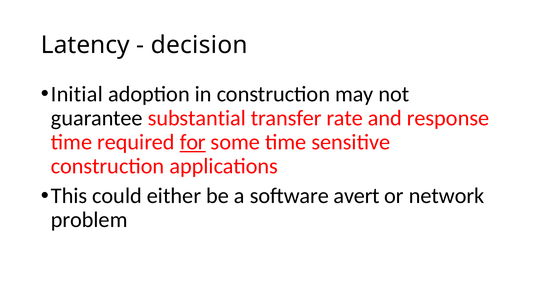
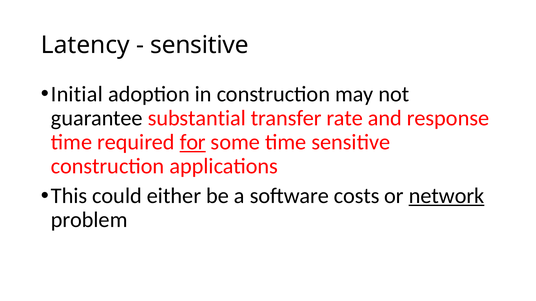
decision at (199, 45): decision -> sensitive
avert: avert -> costs
network underline: none -> present
